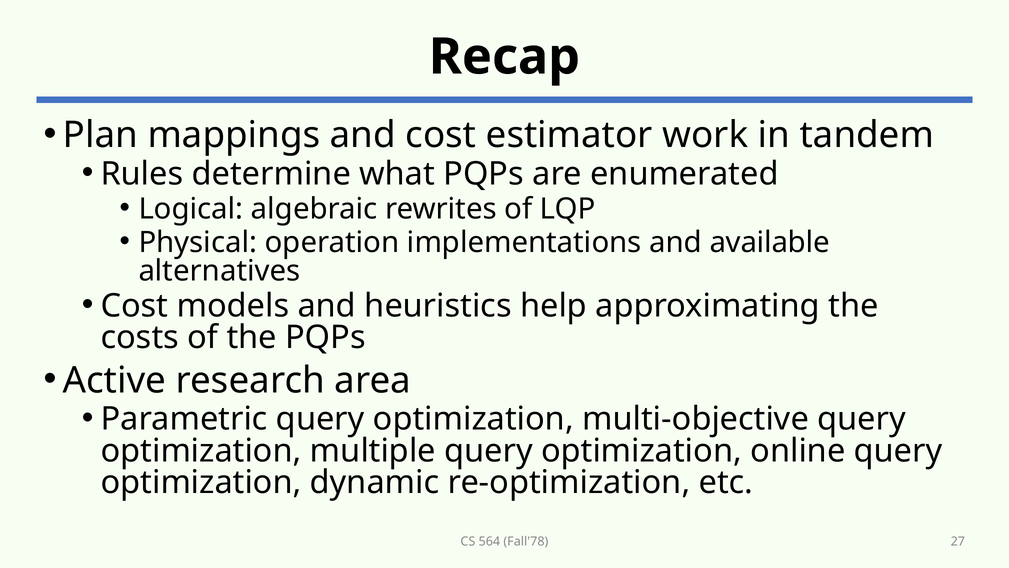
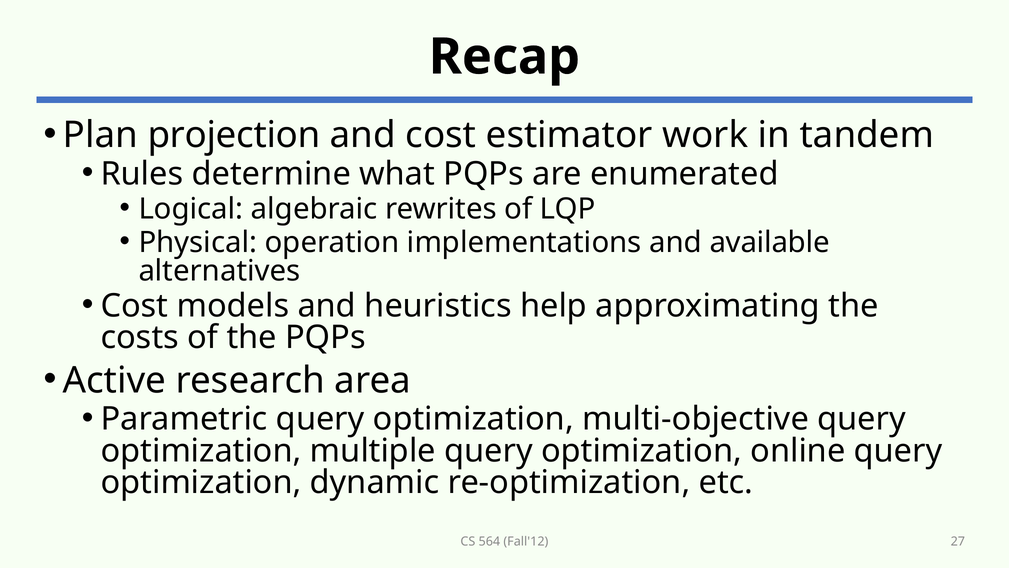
mappings: mappings -> projection
Fall'78: Fall'78 -> Fall'12
